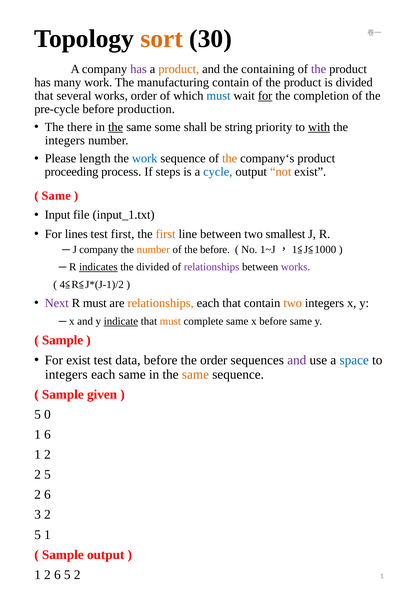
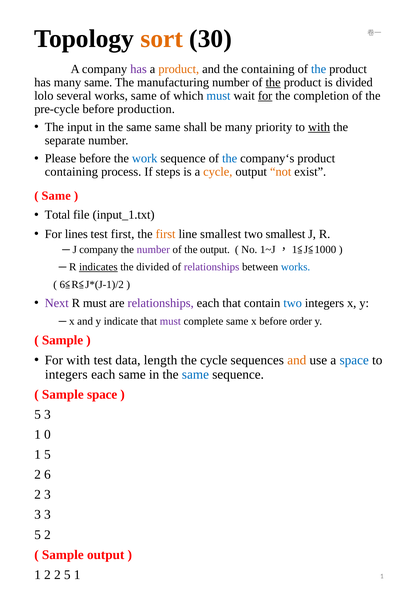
the at (319, 69) colour: purple -> blue
many work: work -> same
manufacturing contain: contain -> number
the at (273, 82) underline: none -> present
that at (44, 96): that -> lolo
works order: order -> same
there: there -> input
the at (116, 127) underline: present -> none
same some: some -> same
be string: string -> many
integers at (65, 140): integers -> separate
Please length: length -> before
the at (230, 158) colour: orange -> blue
proceeding at (72, 172): proceeding -> containing
cycle at (218, 172) colour: blue -> orange
Input: Input -> Total
line between: between -> smallest
number at (153, 249) colour: orange -> purple
the before: before -> output
works at (296, 267) colour: purple -> blue
4 at (62, 284): 4 -> 6
relationships at (161, 303) colour: orange -> purple
two at (293, 303) colour: orange -> blue
indicate underline: present -> none
must at (170, 321) colour: orange -> purple
before same: same -> order
For exist: exist -> with
data before: before -> length
the order: order -> cycle
and at (297, 360) colour: purple -> orange
same at (195, 374) colour: orange -> blue
Sample given: given -> space
5 0: 0 -> 3
1 6: 6 -> 0
2 at (47, 454): 2 -> 5
5 at (47, 474): 5 -> 6
6 at (47, 494): 6 -> 3
2 at (47, 514): 2 -> 3
1 at (47, 534): 1 -> 2
1 2 6: 6 -> 2
2 at (77, 575): 2 -> 1
